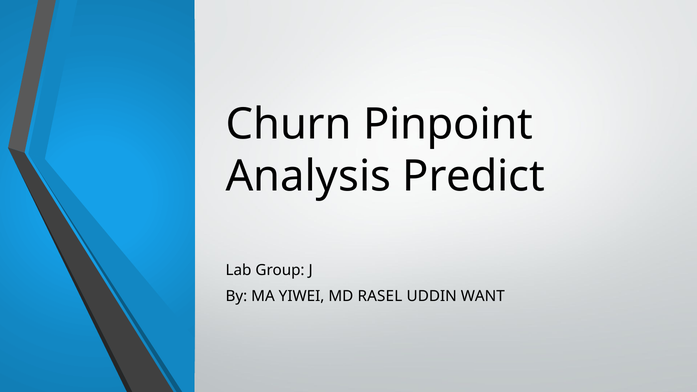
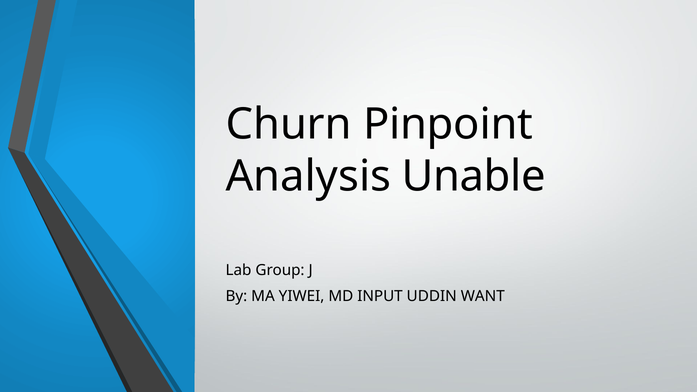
Predict: Predict -> Unable
RASEL: RASEL -> INPUT
